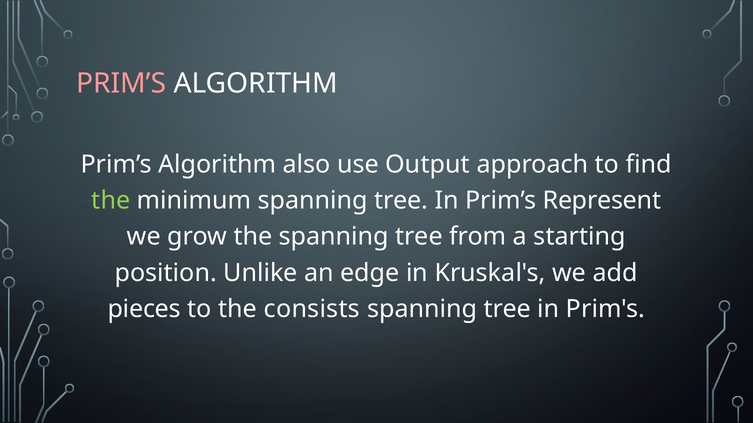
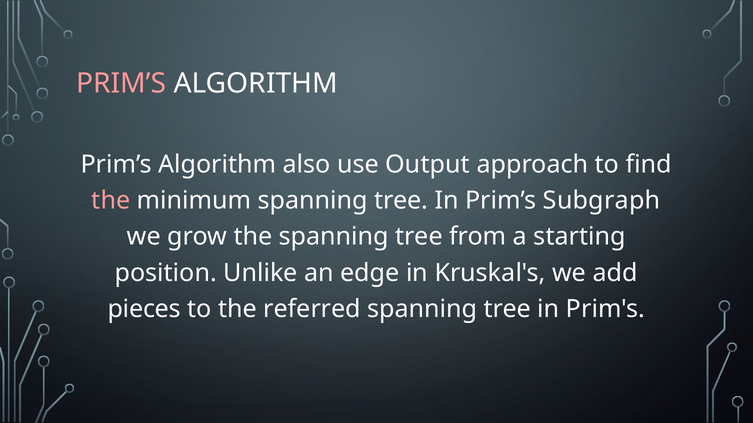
the at (111, 201) colour: light green -> pink
Represent: Represent -> Subgraph
consists: consists -> referred
